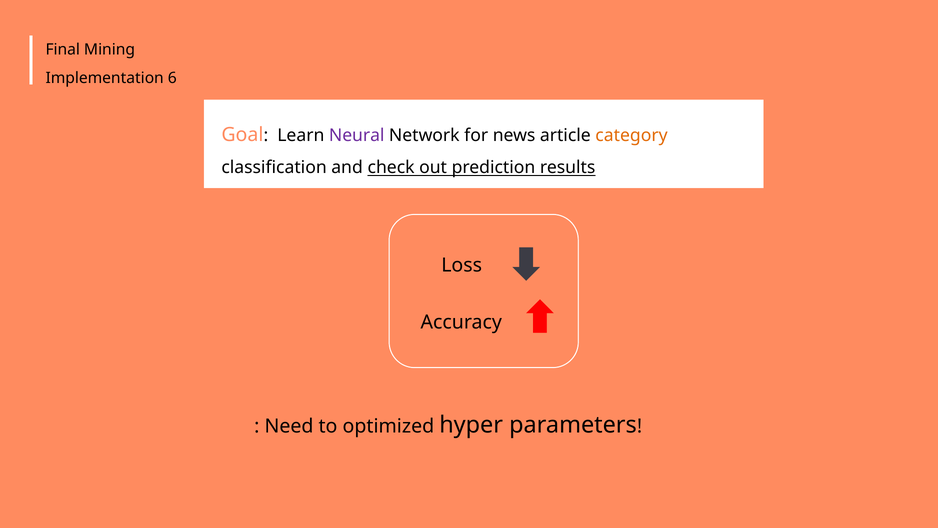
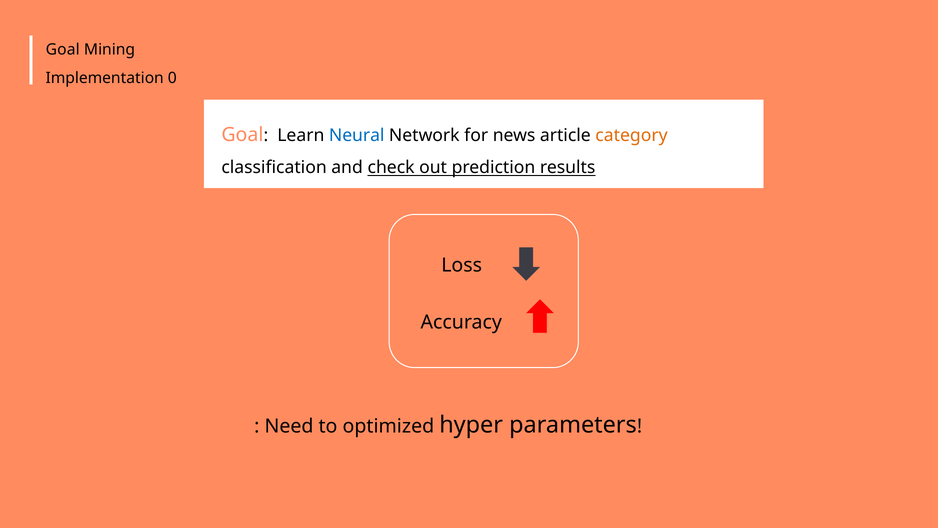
Final at (63, 50): Final -> Goal
6: 6 -> 0
Neural colour: purple -> blue
